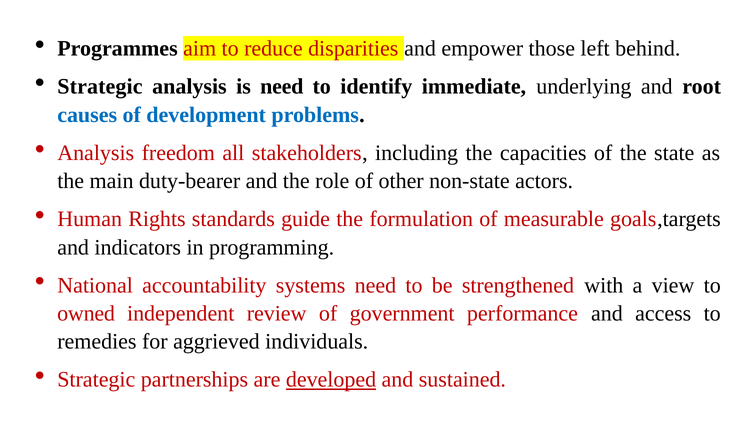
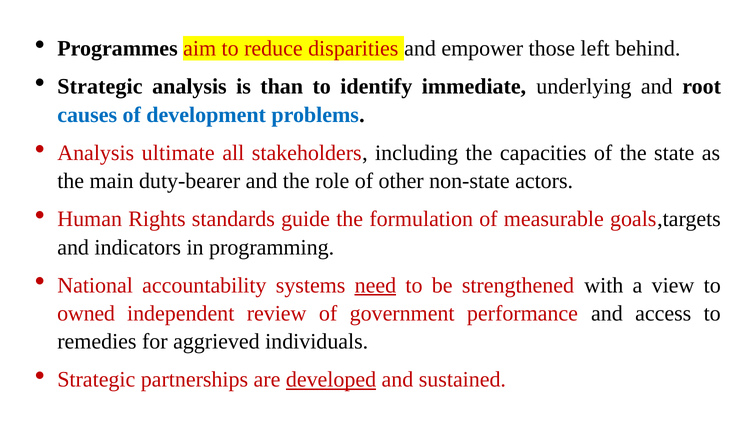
is need: need -> than
freedom: freedom -> ultimate
need at (375, 285) underline: none -> present
